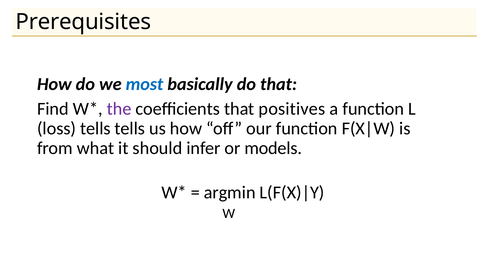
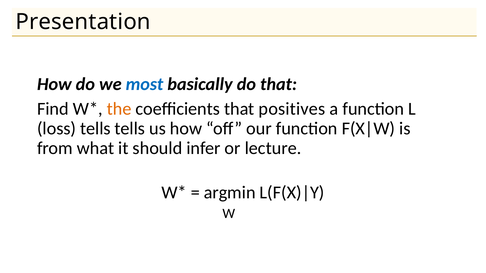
Prerequisites: Prerequisites -> Presentation
the colour: purple -> orange
models: models -> lecture
